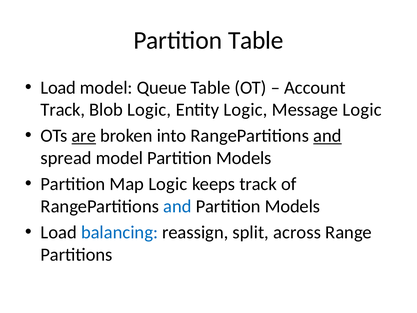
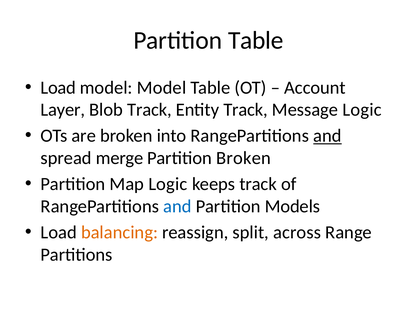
model Queue: Queue -> Model
Track at (63, 110): Track -> Layer
Blob Logic: Logic -> Track
Entity Logic: Logic -> Track
are underline: present -> none
spread model: model -> merge
Models at (244, 158): Models -> Broken
balancing colour: blue -> orange
